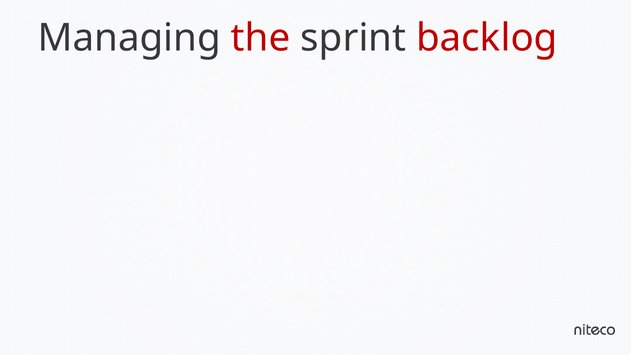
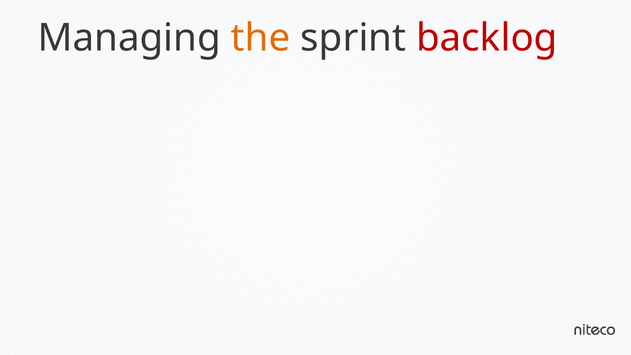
the colour: red -> orange
